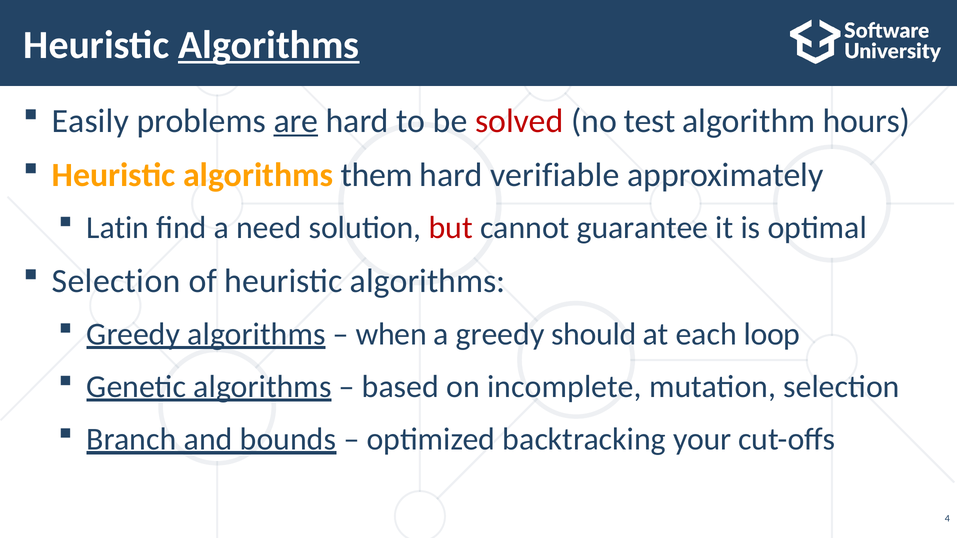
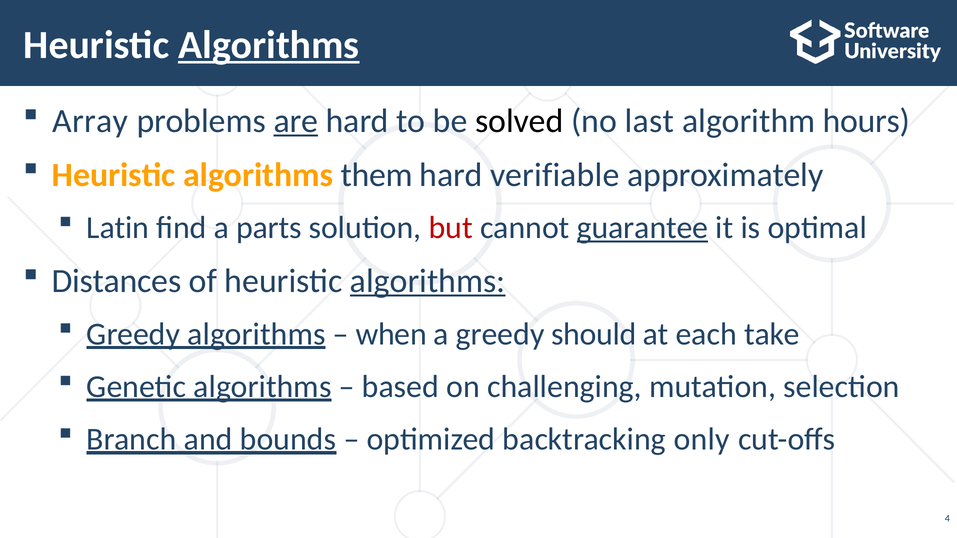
Easily: Easily -> Array
solved colour: red -> black
test: test -> last
need: need -> parts
guarantee underline: none -> present
Selection at (116, 281): Selection -> Distances
algorithms at (428, 281) underline: none -> present
loop: loop -> take
incomplete: incomplete -> challenging
your: your -> only
